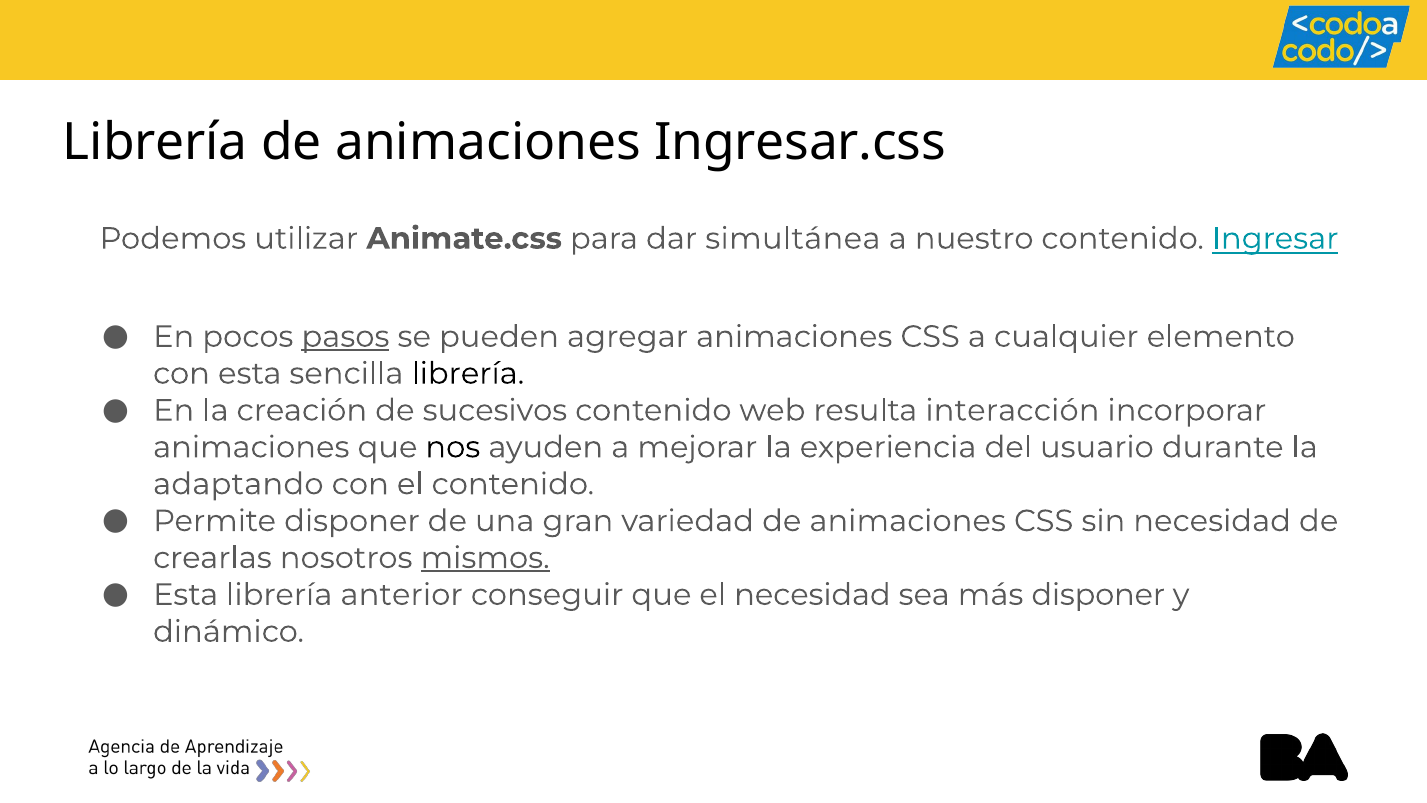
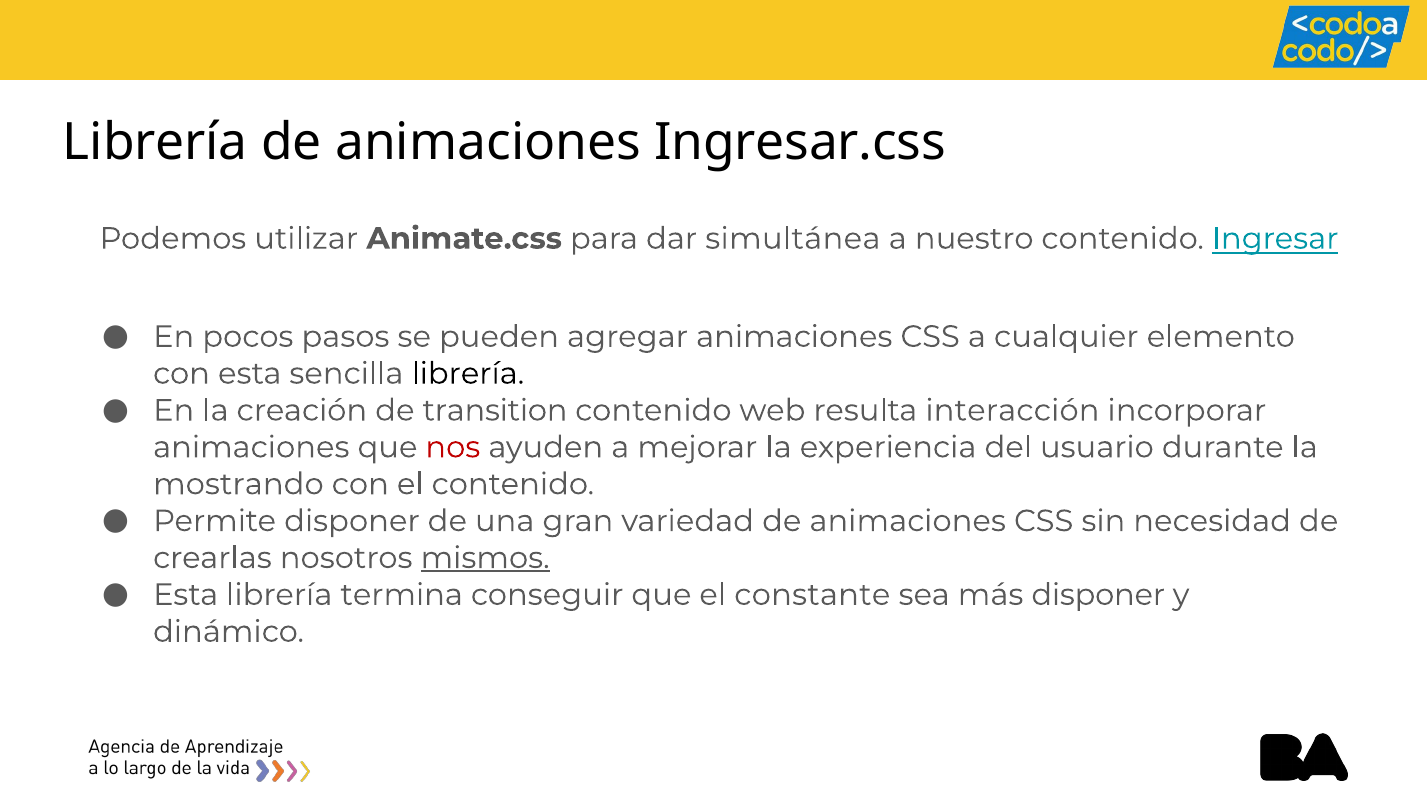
pasos underline: present -> none
sucesivos: sucesivos -> transition
nos colour: black -> red
adaptando: adaptando -> mostrando
anterior: anterior -> termina
el necesidad: necesidad -> constante
